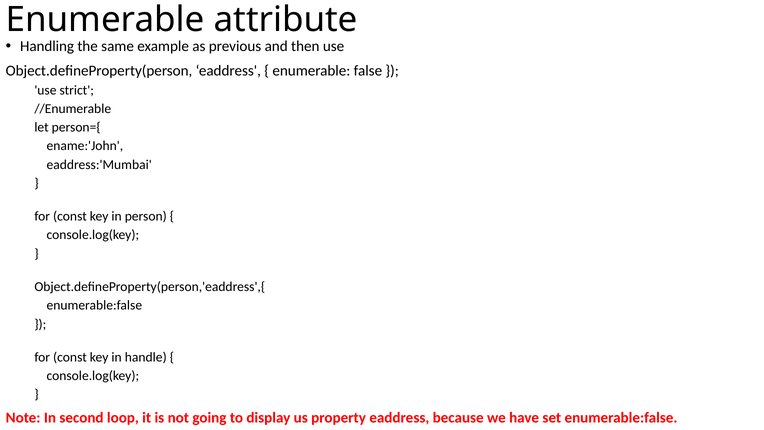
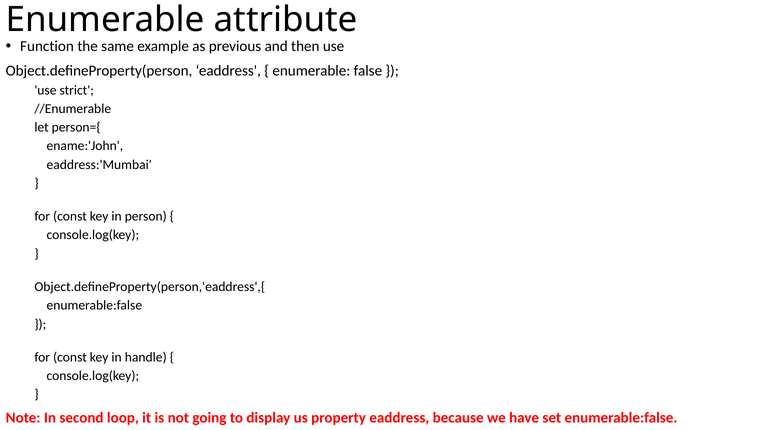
Handling: Handling -> Function
